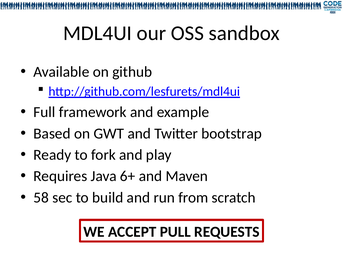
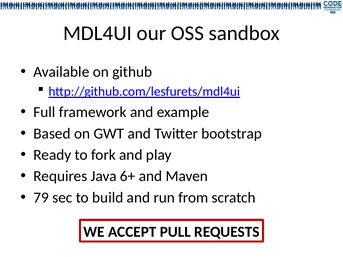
58: 58 -> 79
